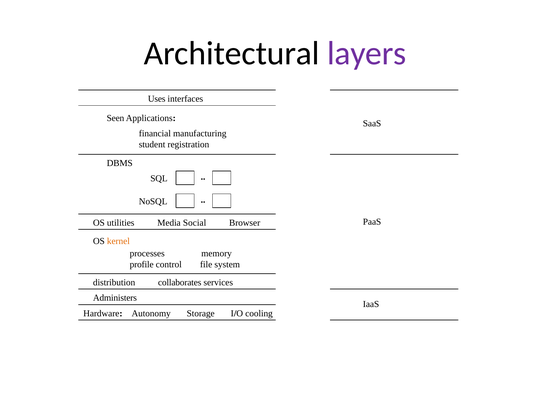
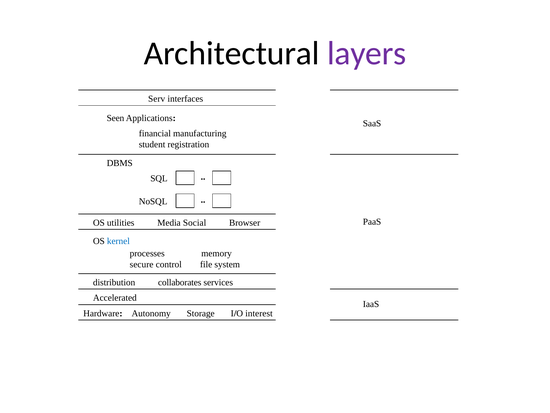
Uses: Uses -> Serv
kernel colour: orange -> blue
profile: profile -> secure
Administers: Administers -> Accelerated
cooling: cooling -> interest
